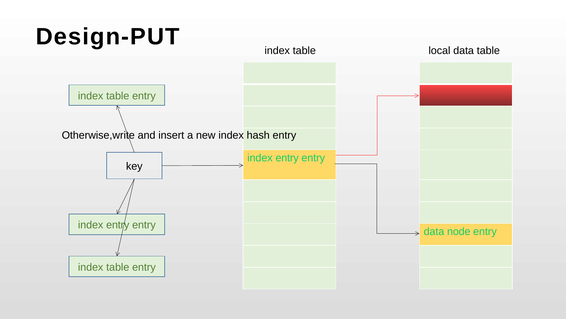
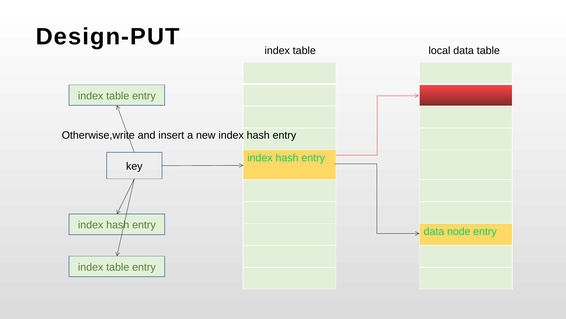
entry at (287, 158): entry -> hash
entry at (118, 225): entry -> hash
